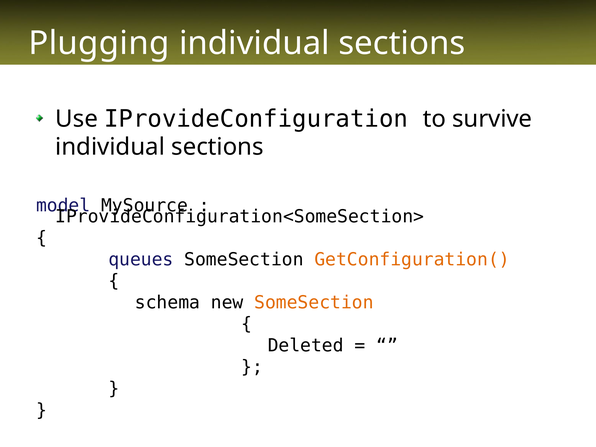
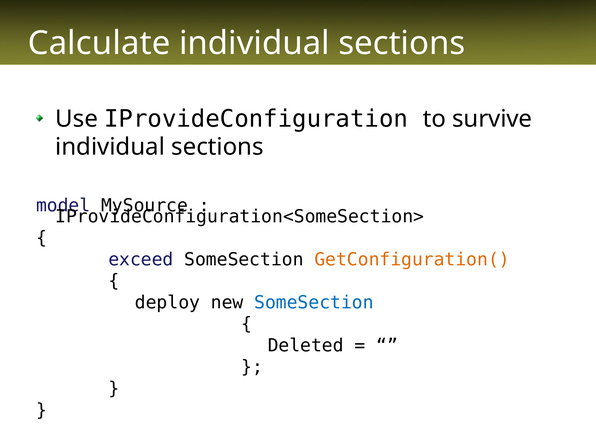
Plugging: Plugging -> Calculate
queues: queues -> exceed
schema: schema -> deploy
SomeSection at (314, 302) colour: orange -> blue
